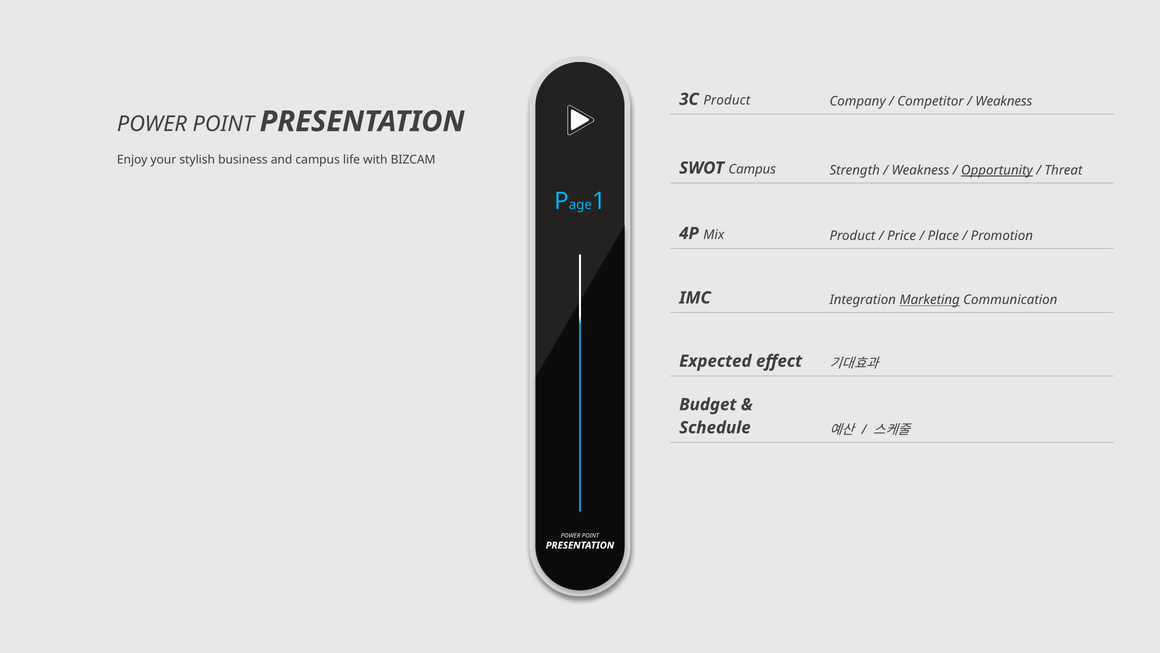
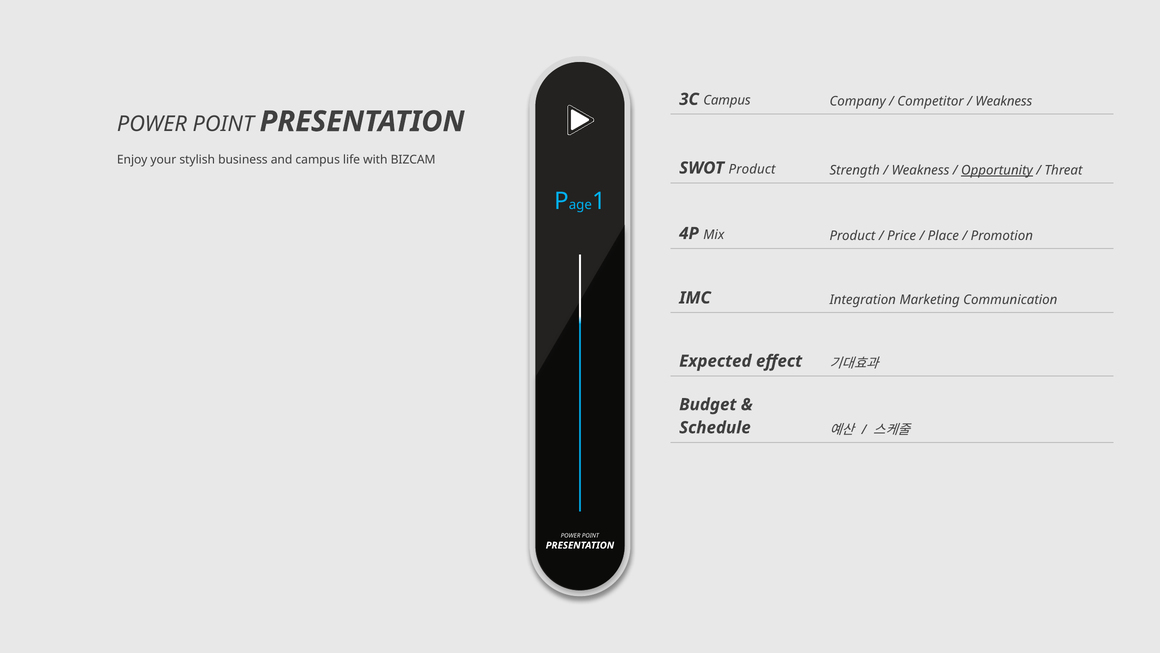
3C Product: Product -> Campus
SWOT Campus: Campus -> Product
Marketing underline: present -> none
